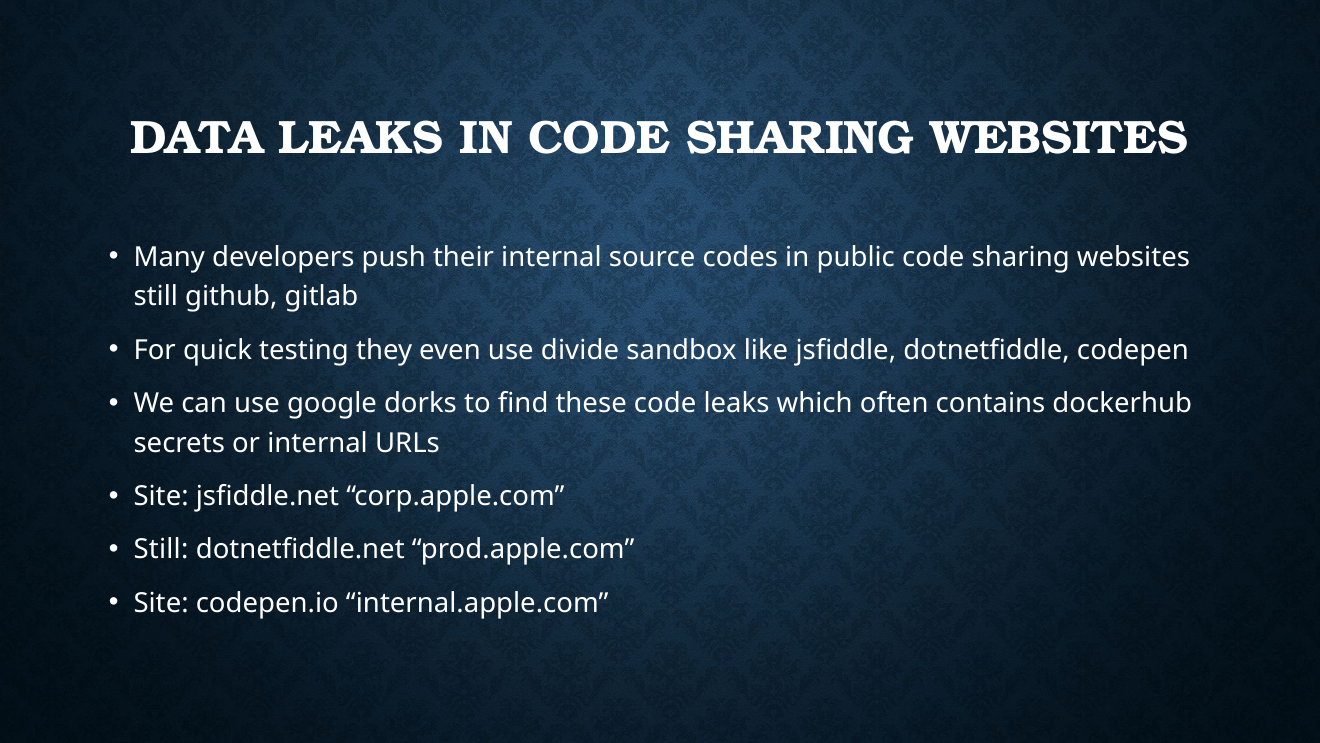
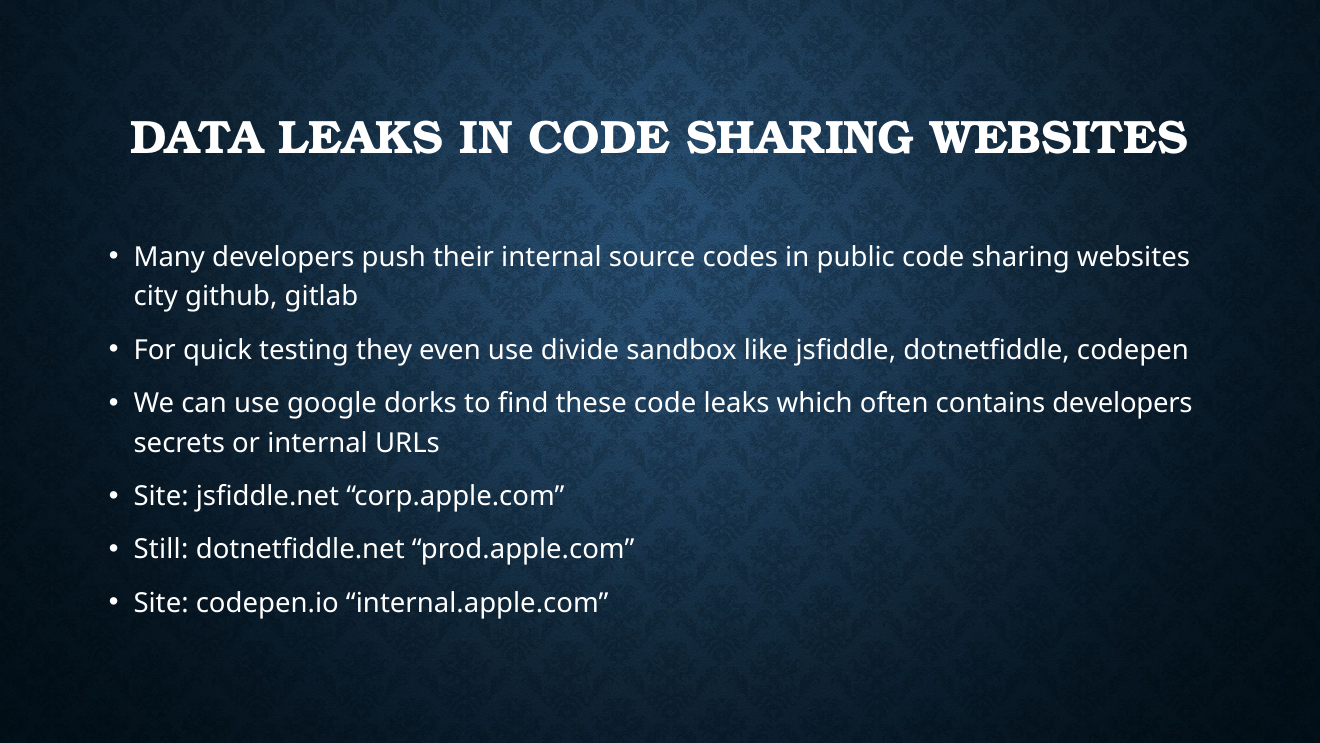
still at (156, 296): still -> city
contains dockerhub: dockerhub -> developers
